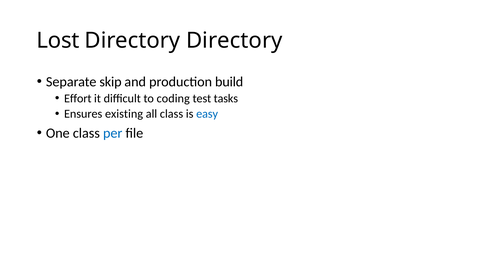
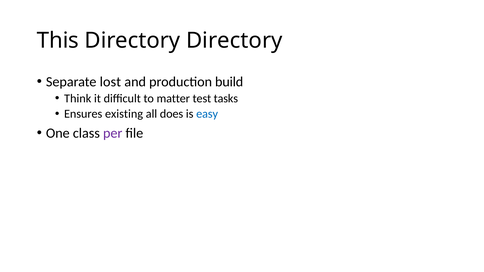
Lost: Lost -> This
skip: skip -> lost
Effort: Effort -> Think
coding: coding -> matter
all class: class -> does
per colour: blue -> purple
